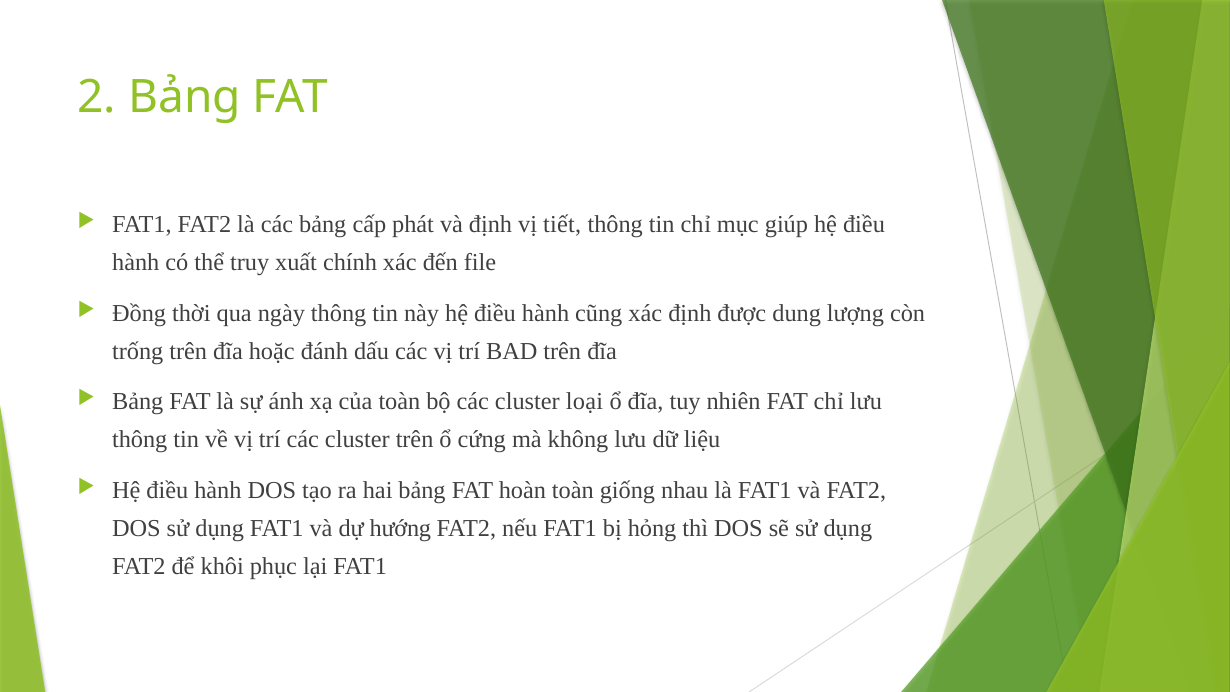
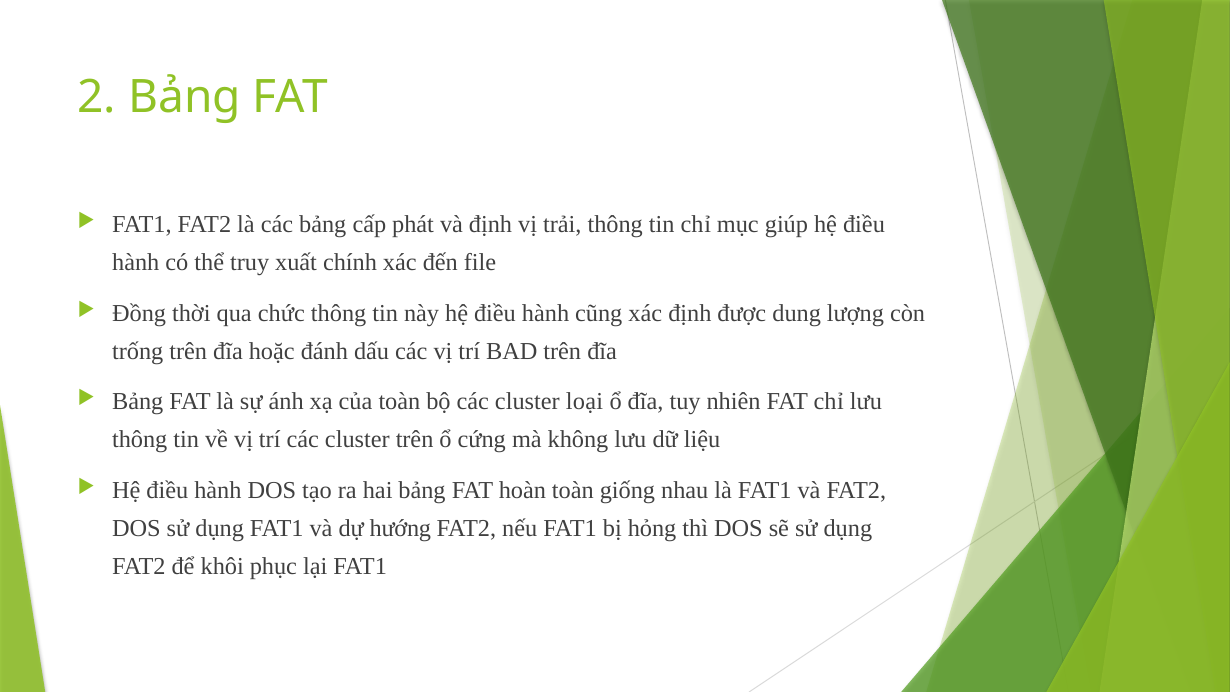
tiết: tiết -> trải
ngày: ngày -> chức
